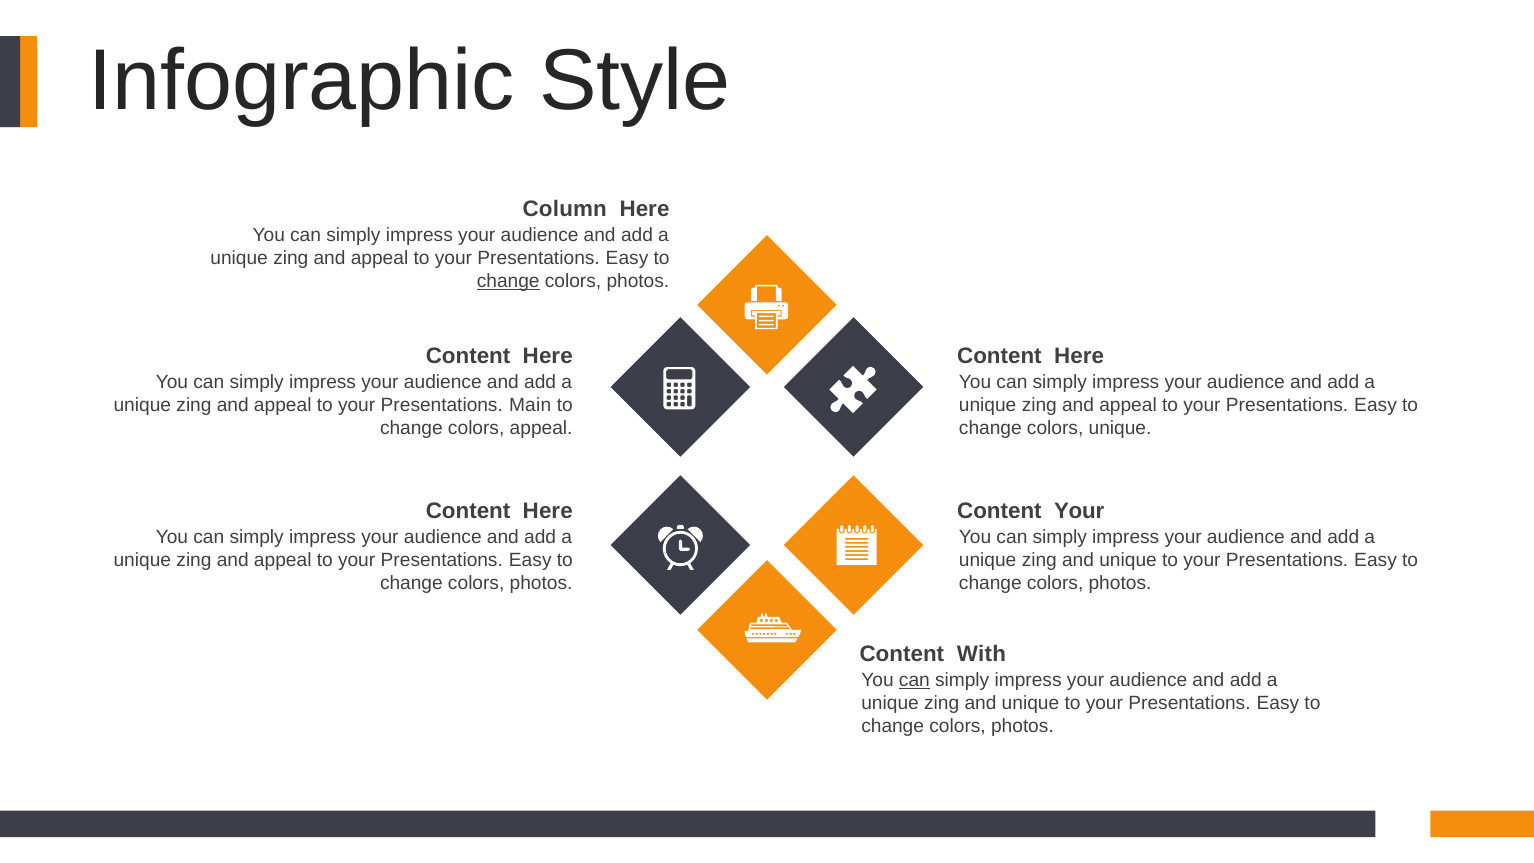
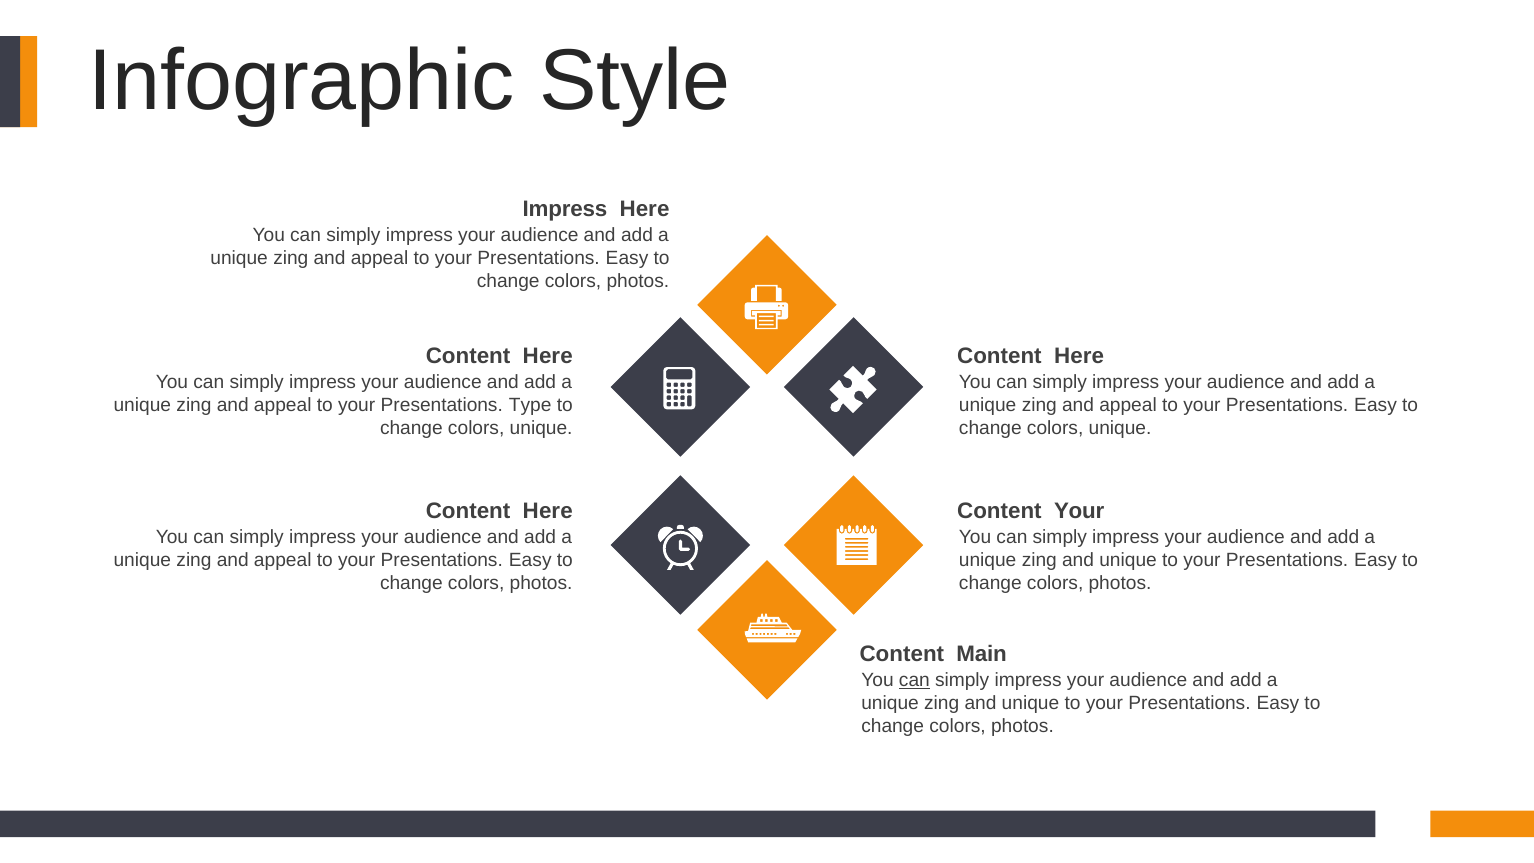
Column at (565, 209): Column -> Impress
change at (508, 281) underline: present -> none
Main: Main -> Type
appeal at (541, 428): appeal -> unique
With: With -> Main
